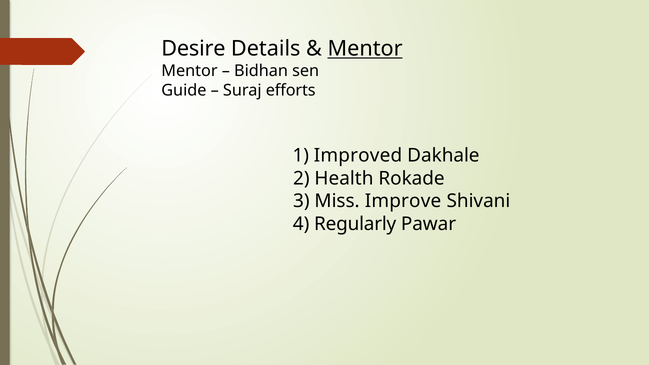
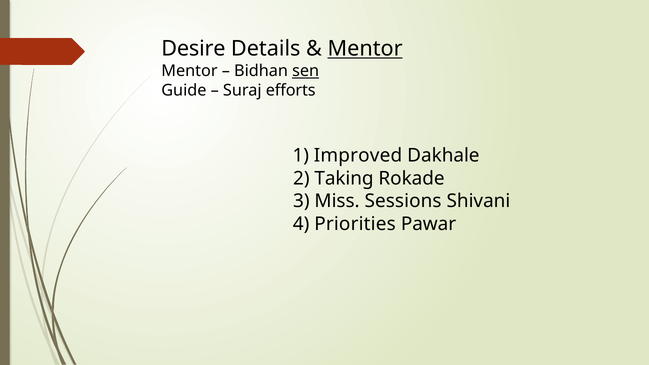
sen underline: none -> present
Health: Health -> Taking
Improve: Improve -> Sessions
Regularly: Regularly -> Priorities
